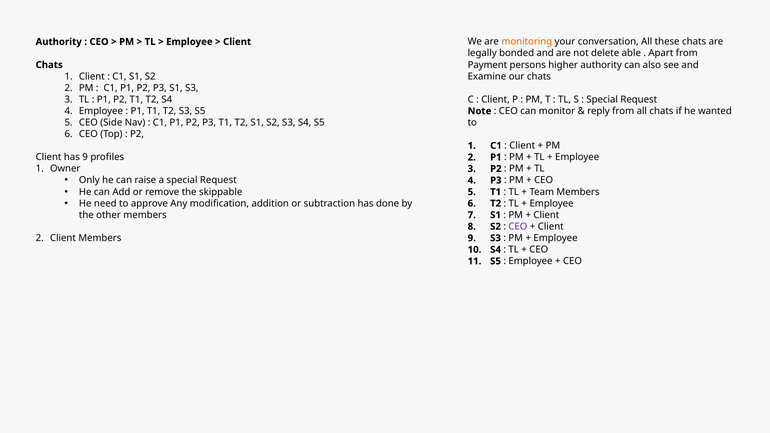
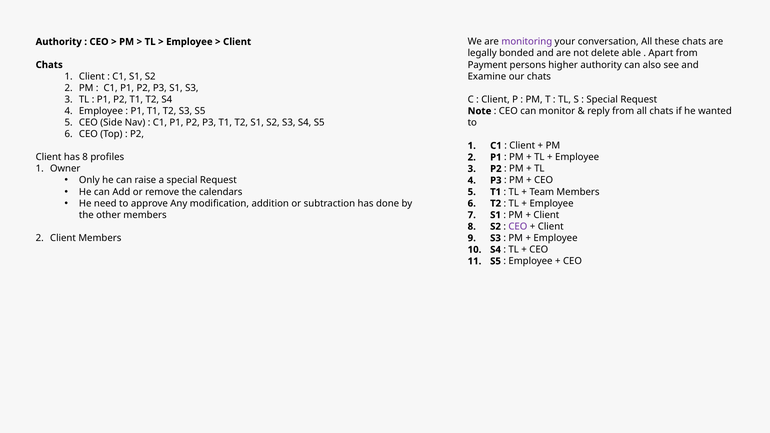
monitoring colour: orange -> purple
has 9: 9 -> 8
skippable: skippable -> calendars
